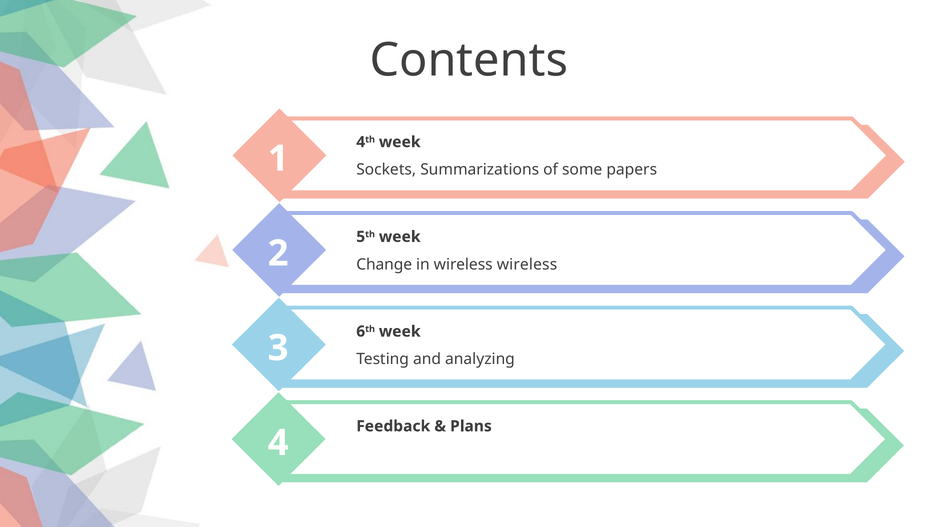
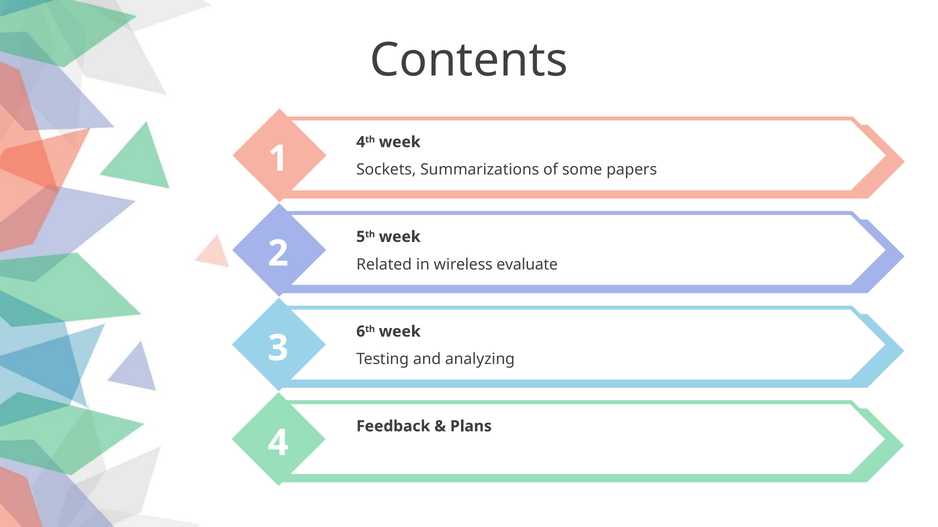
Change: Change -> Related
wireless wireless: wireless -> evaluate
